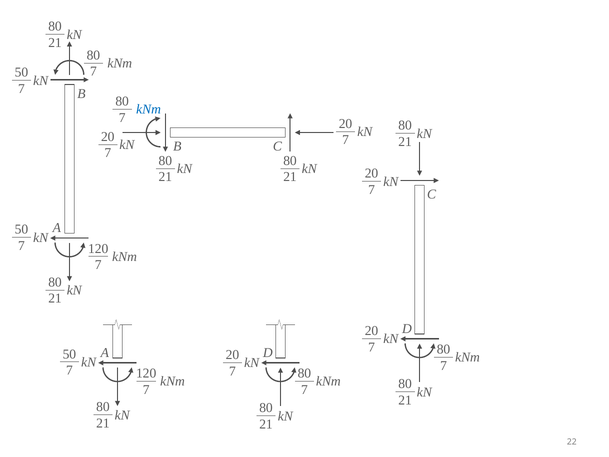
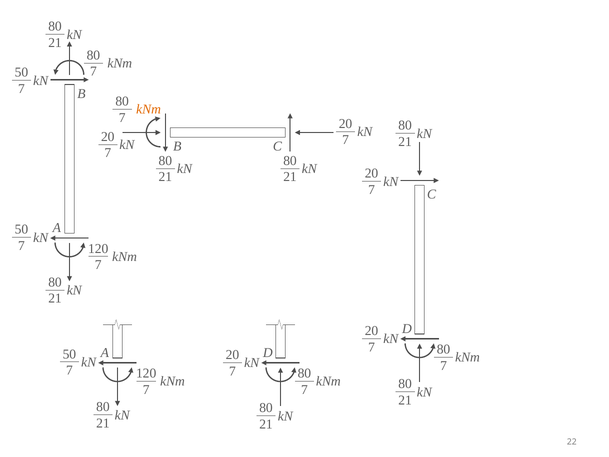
kNm at (149, 109) colour: blue -> orange
